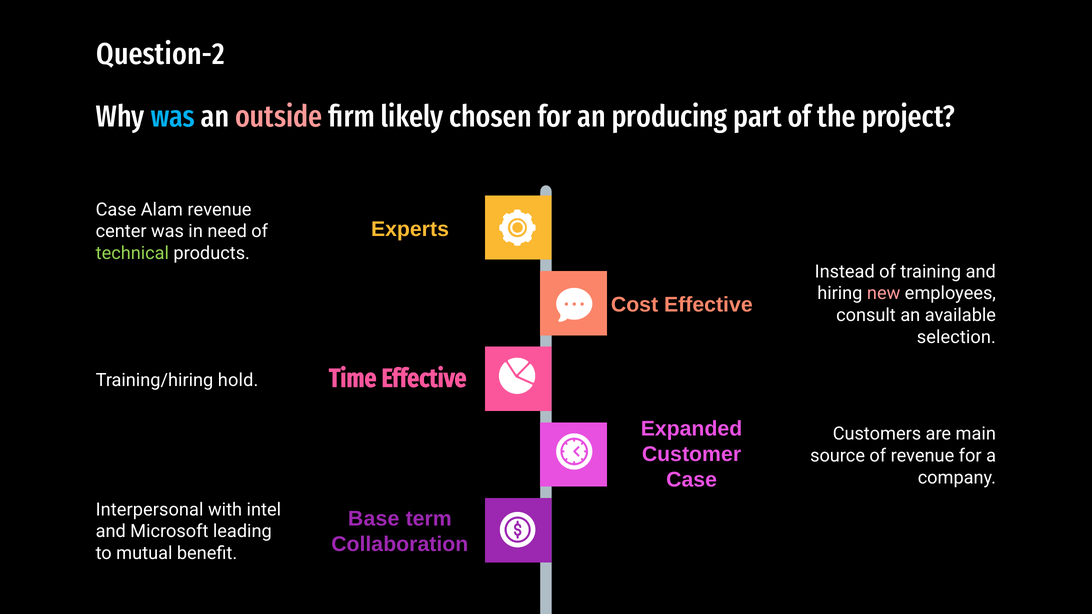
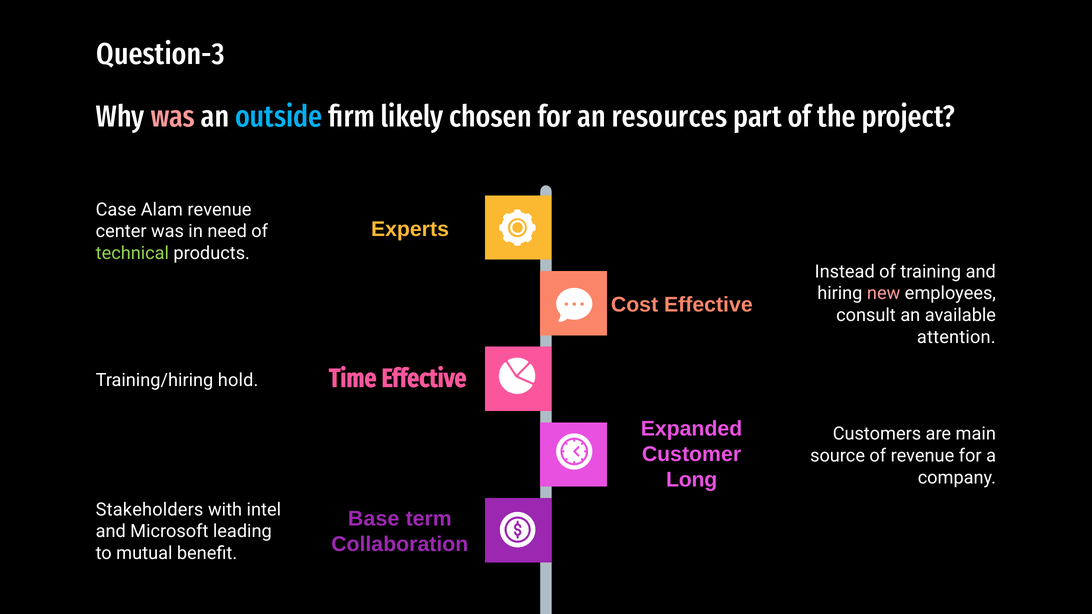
Question-2: Question-2 -> Question-3
was at (173, 117) colour: light blue -> pink
outside colour: pink -> light blue
producing: producing -> resources
selection: selection -> attention
Case at (692, 480): Case -> Long
Interpersonal: Interpersonal -> Stakeholders
